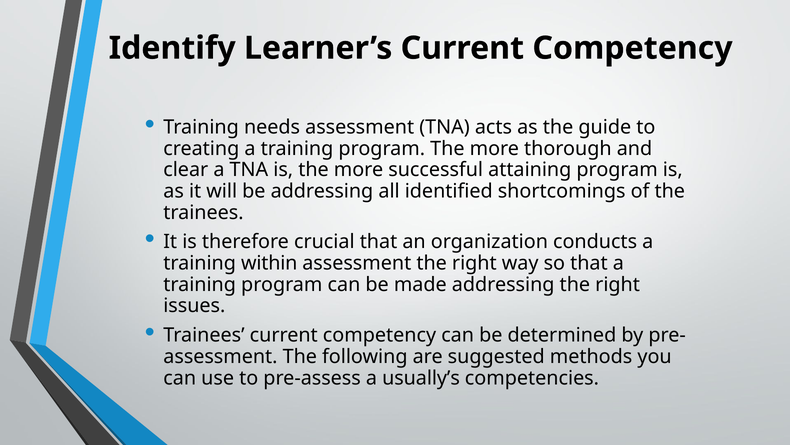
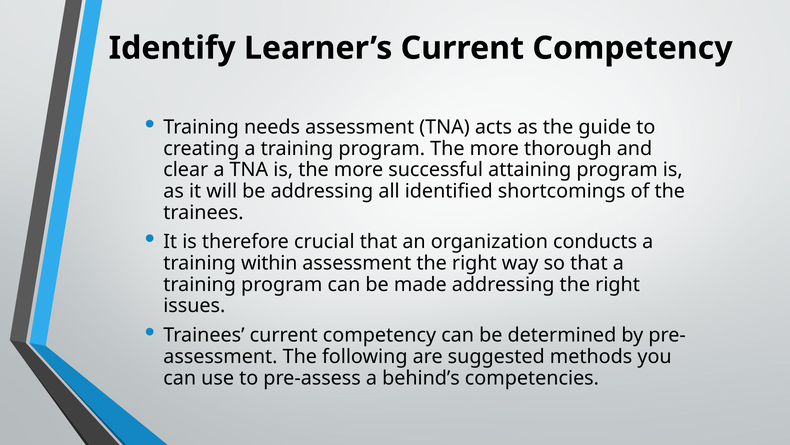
usually’s: usually’s -> behind’s
